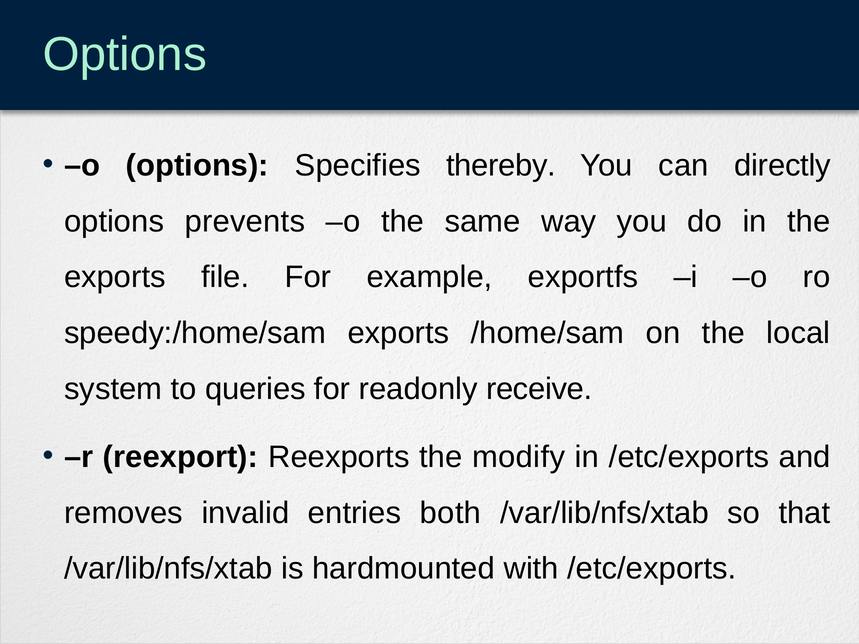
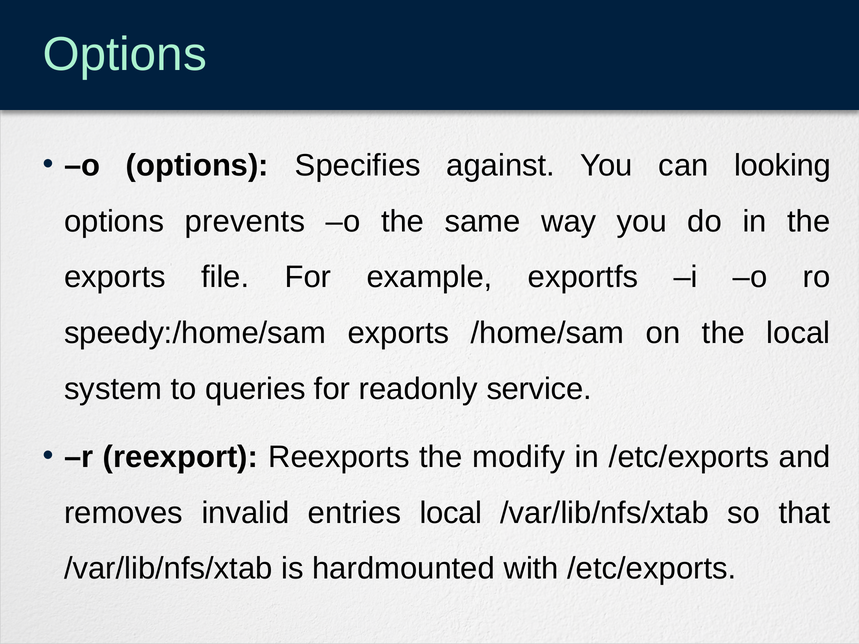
thereby: thereby -> against
directly: directly -> looking
receive: receive -> service
entries both: both -> local
